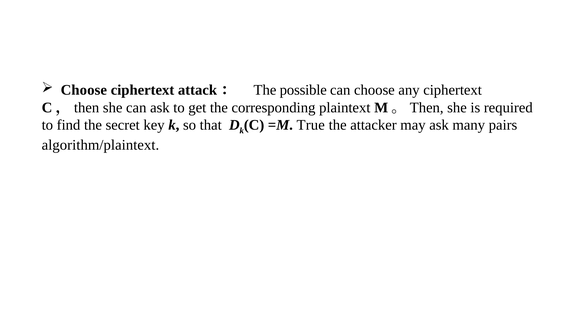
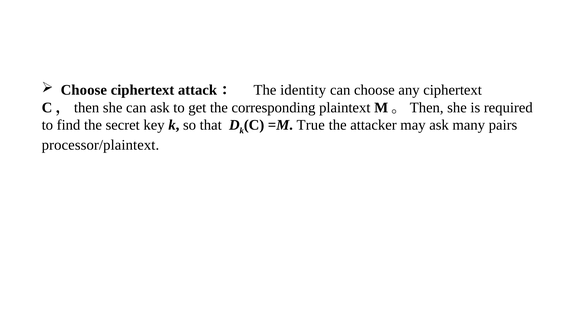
possible: possible -> identity
algorithm/plaintext: algorithm/plaintext -> processor/plaintext
